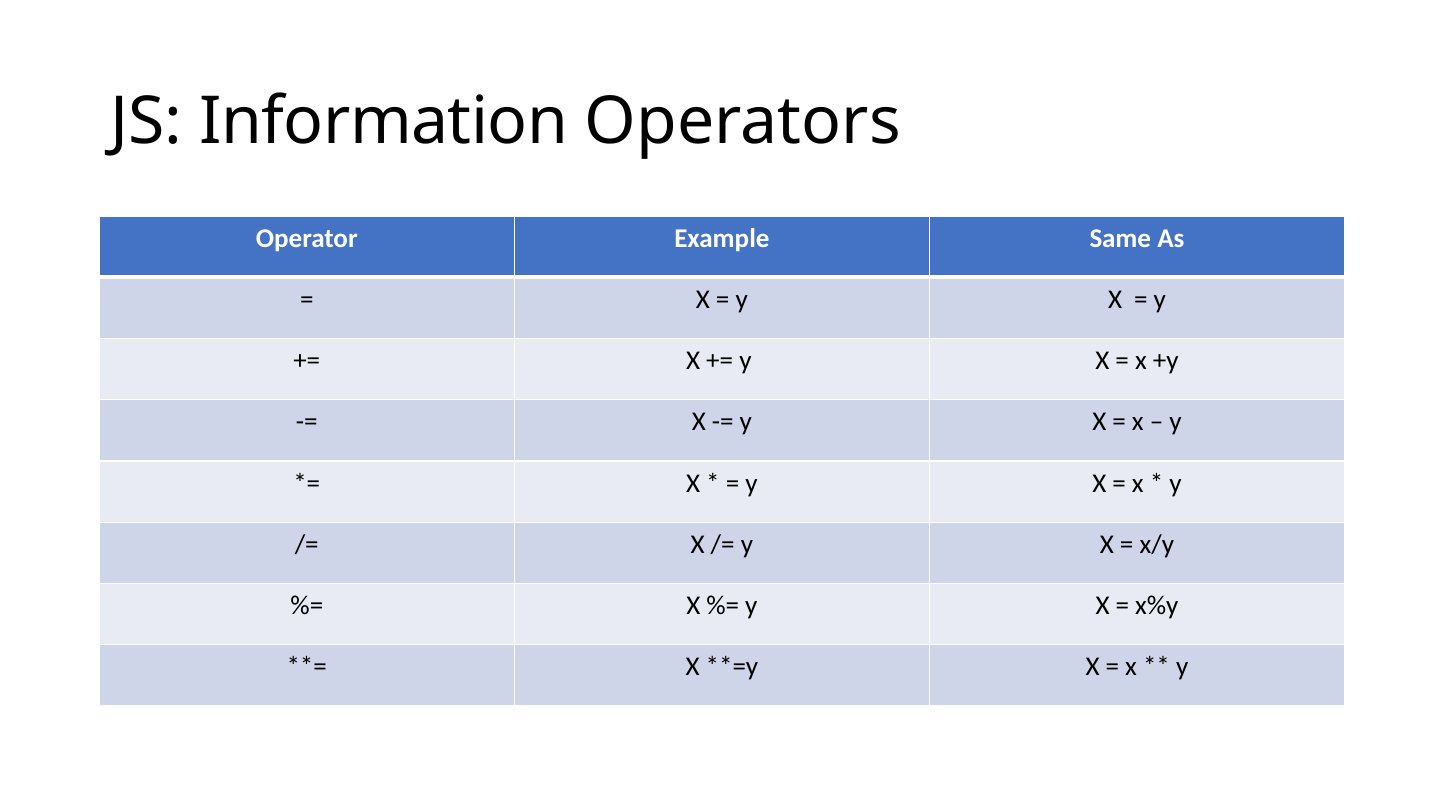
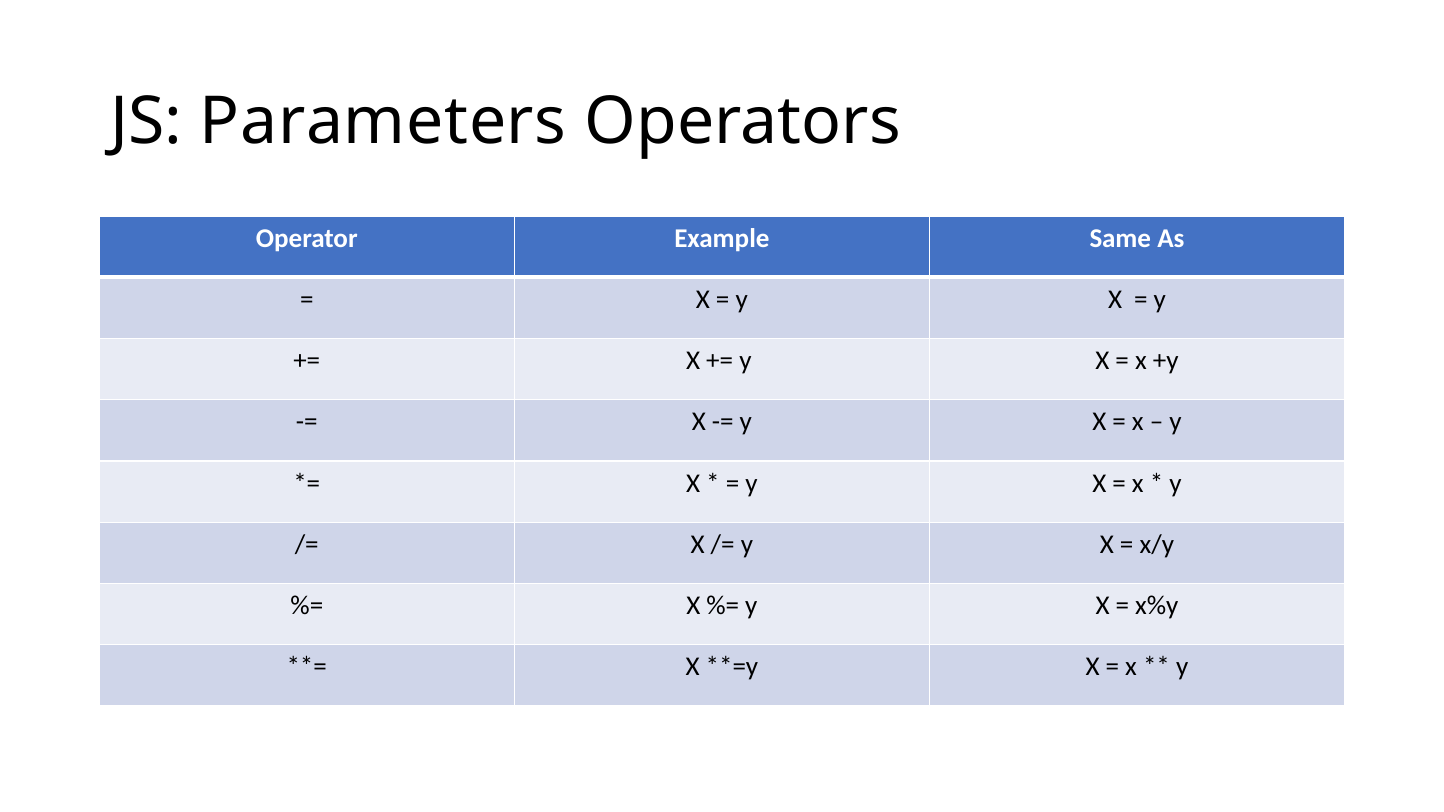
Information: Information -> Parameters
